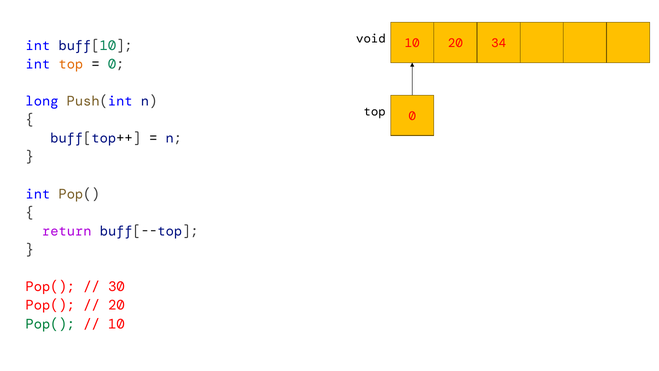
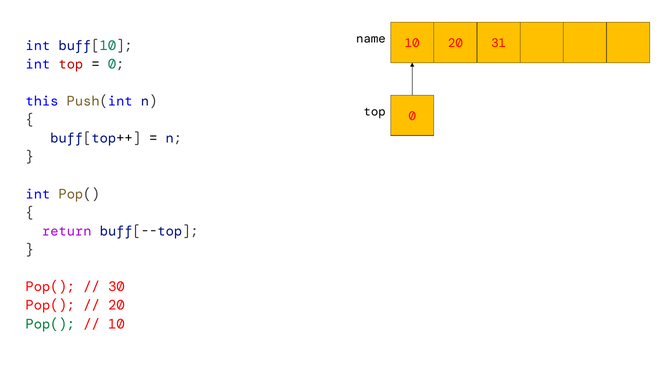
void: void -> name
34: 34 -> 31
top at (71, 64) colour: orange -> red
long: long -> this
